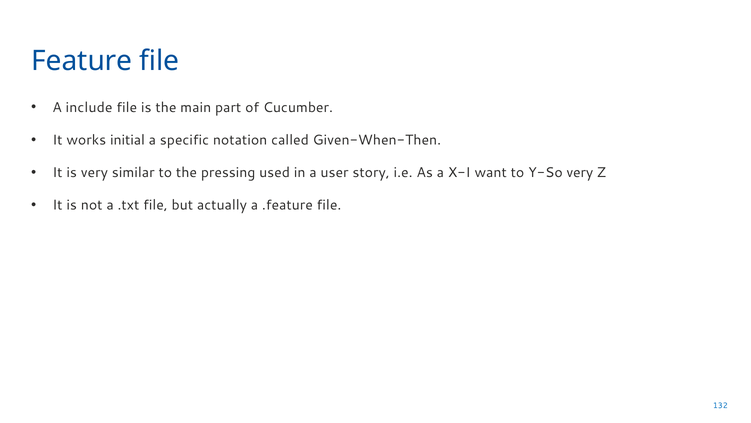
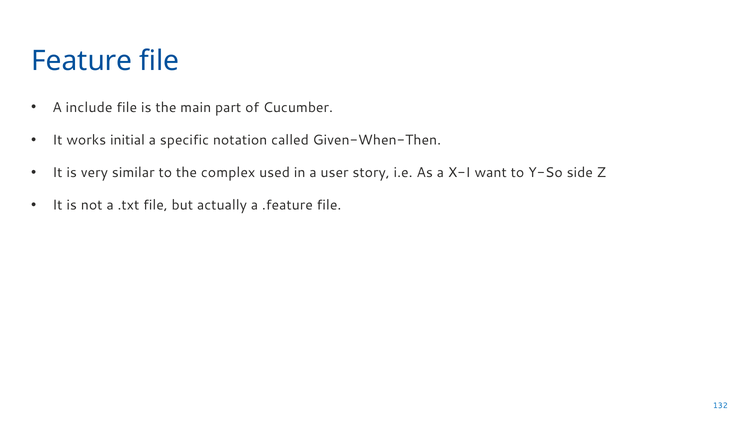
pressing: pressing -> complex
Y-So very: very -> side
